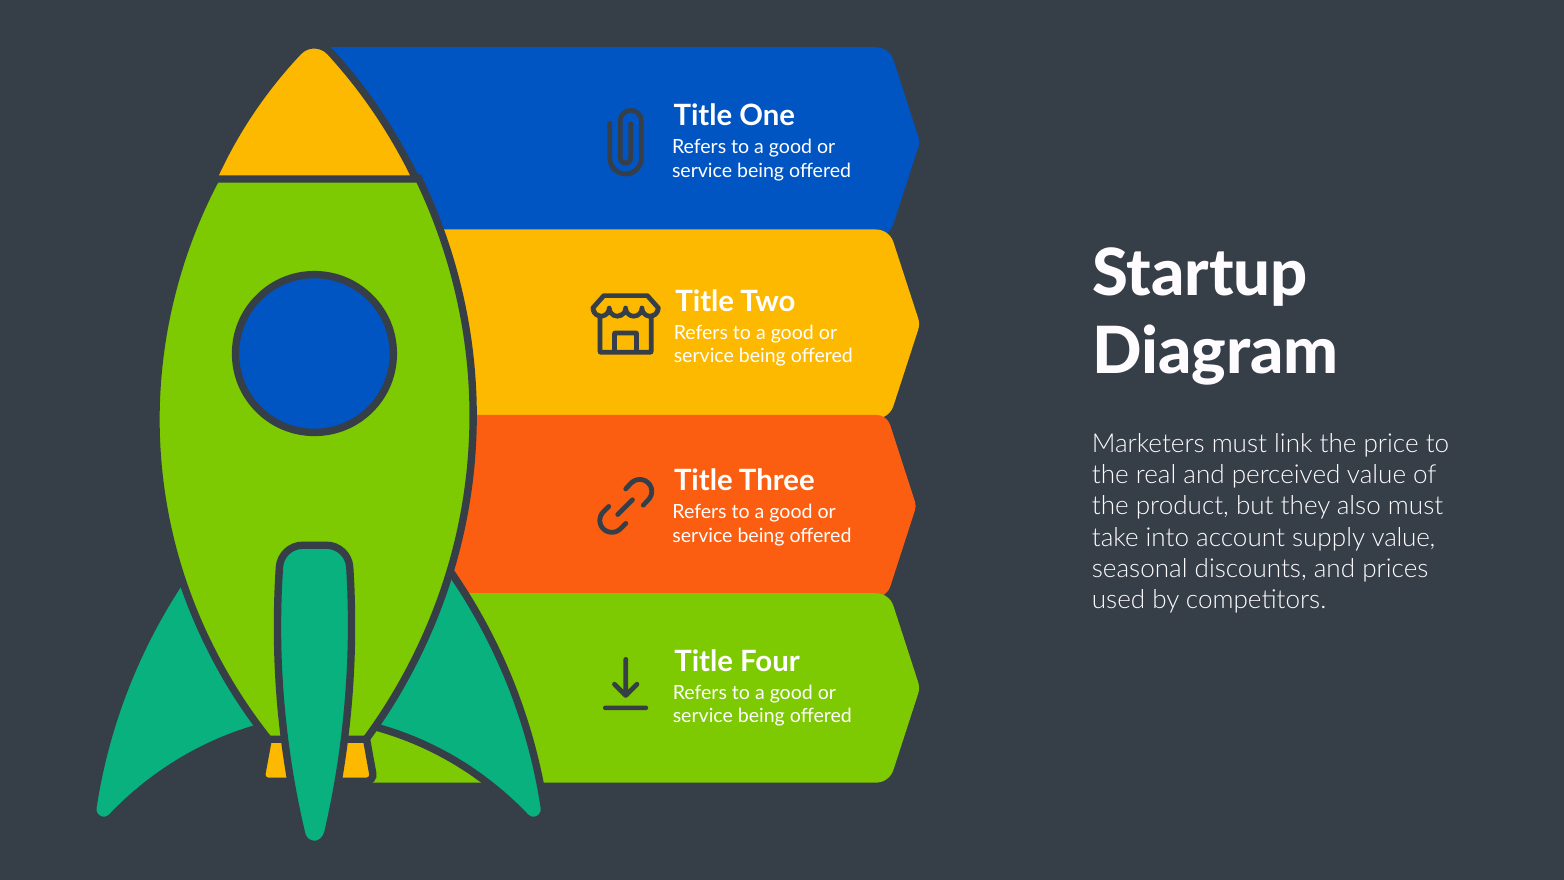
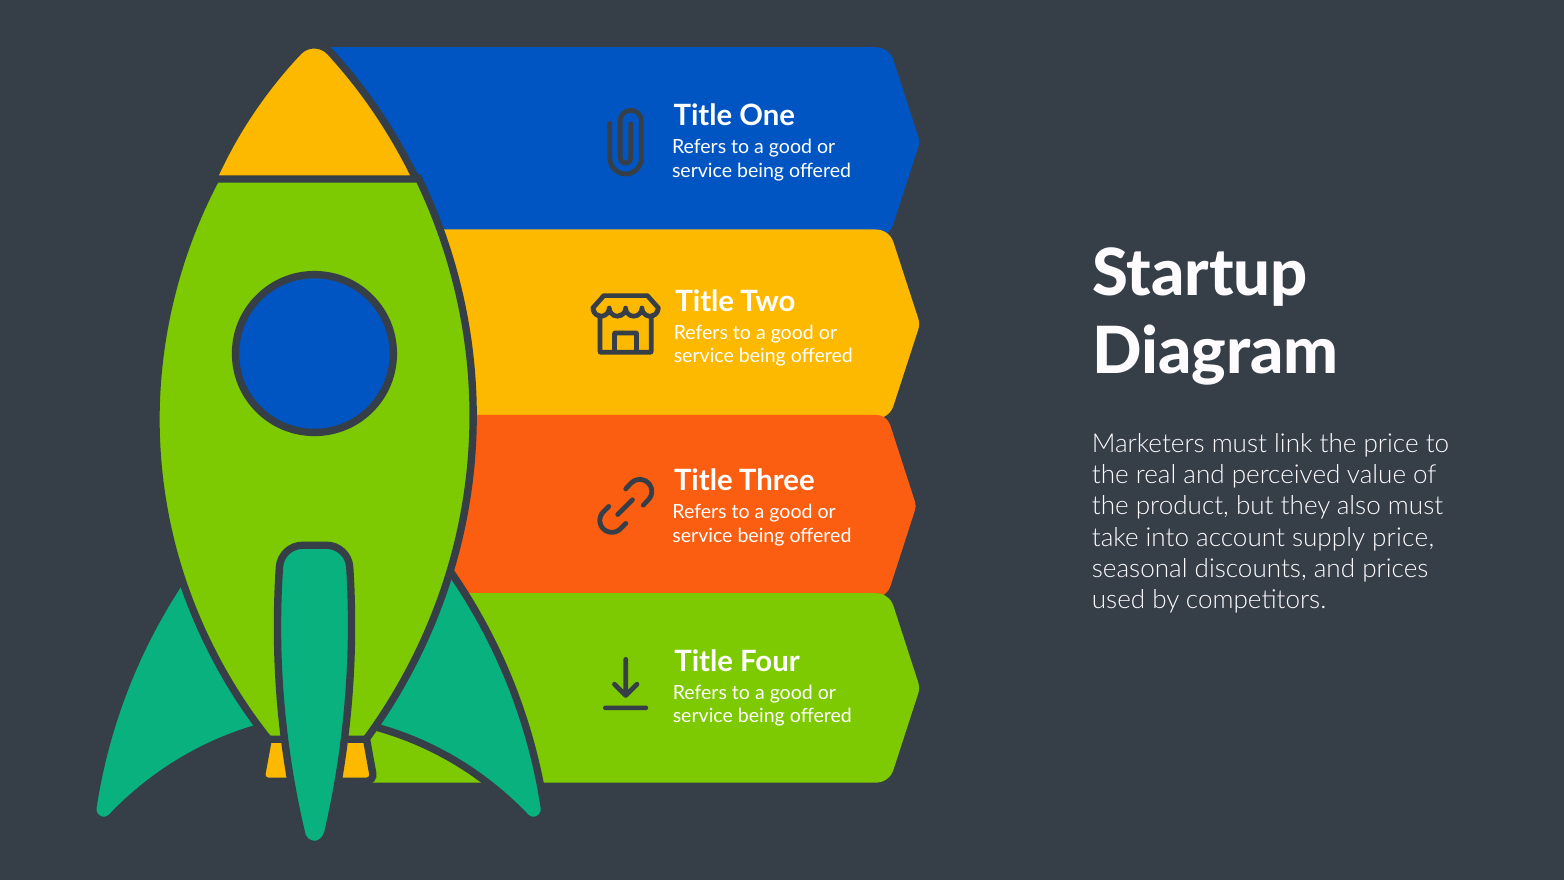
supply value: value -> price
